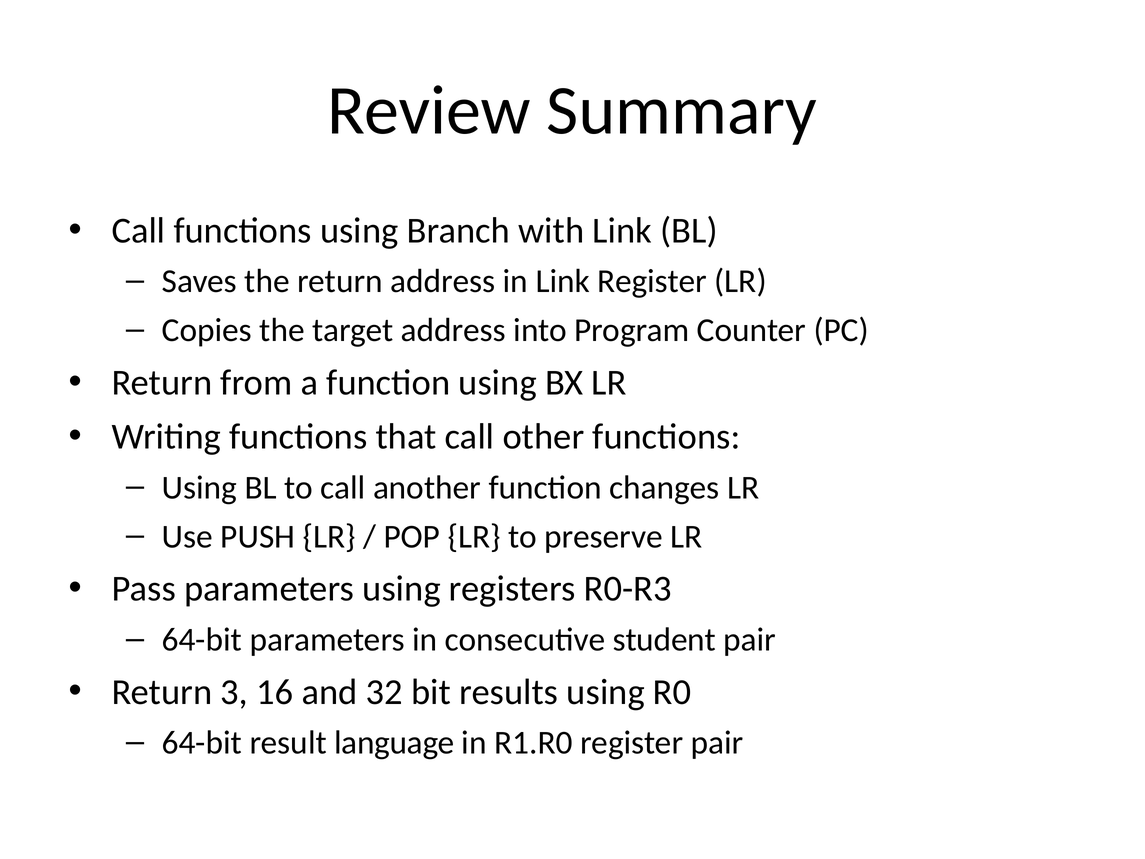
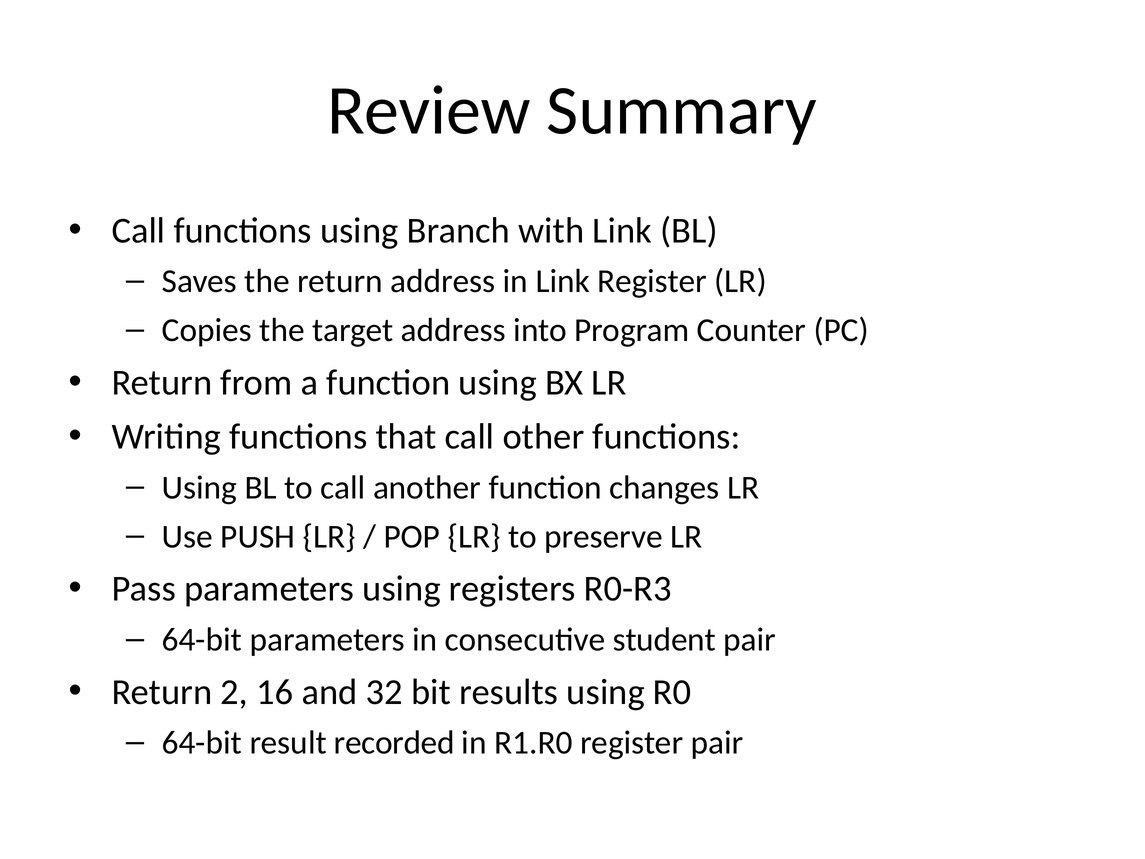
3: 3 -> 2
language: language -> recorded
